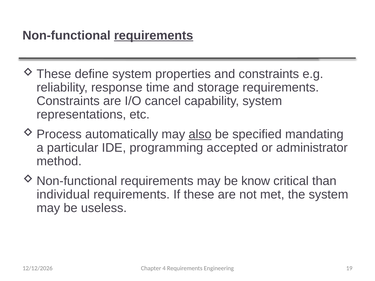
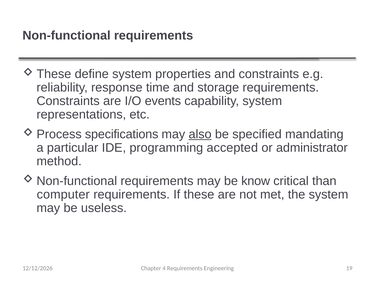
requirements at (154, 36) underline: present -> none
cancel: cancel -> events
automatically: automatically -> specifications
individual: individual -> computer
